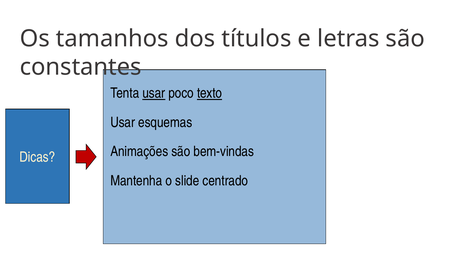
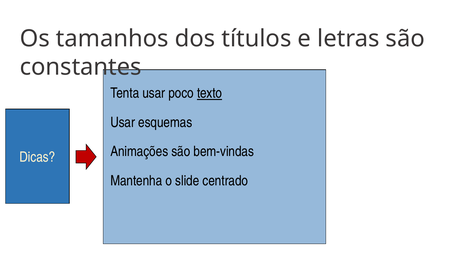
usar at (154, 93) underline: present -> none
